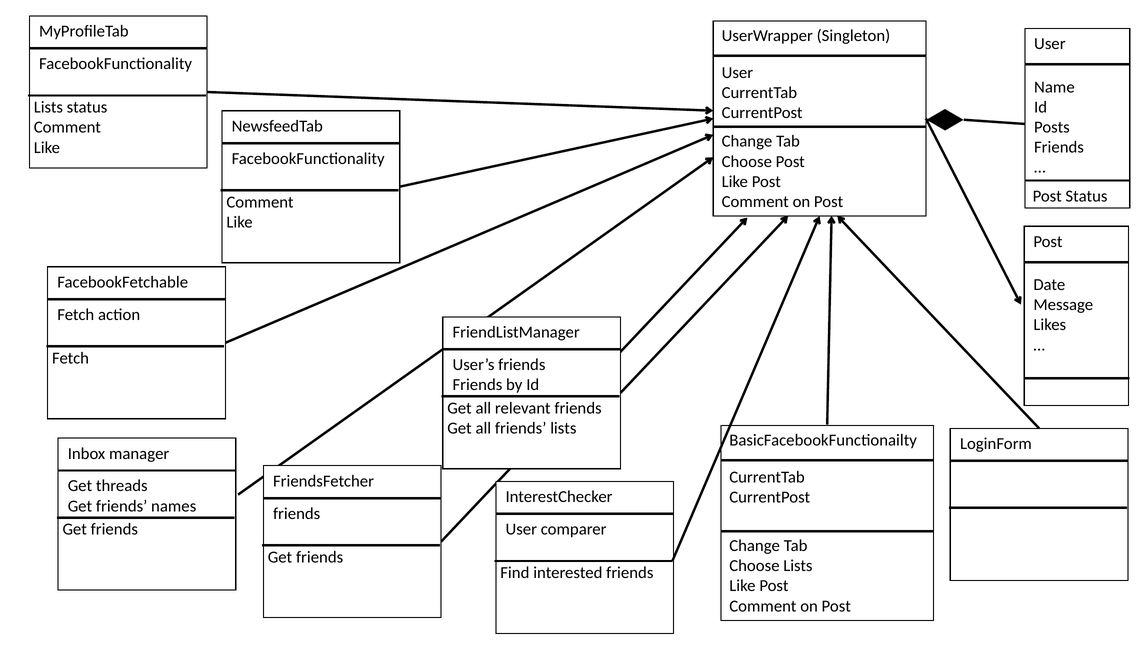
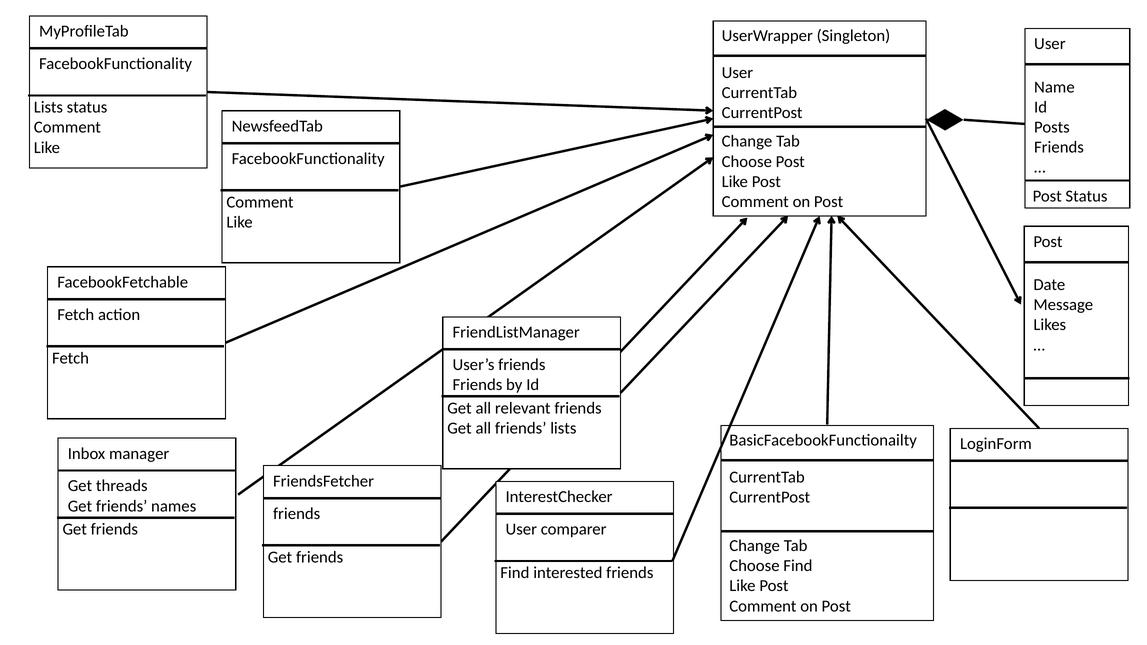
Choose Lists: Lists -> Find
